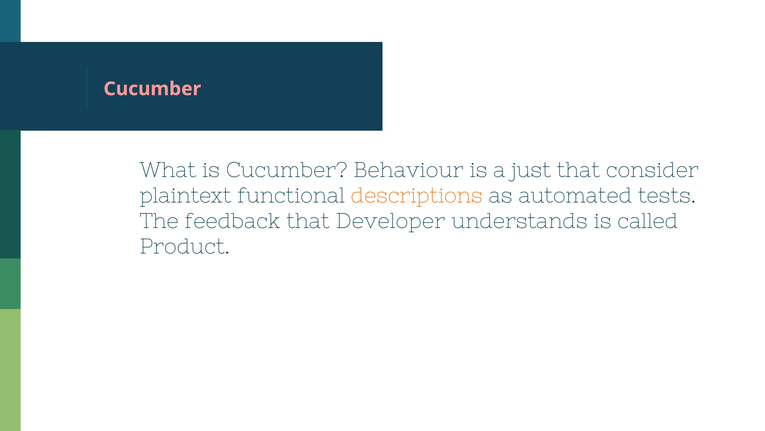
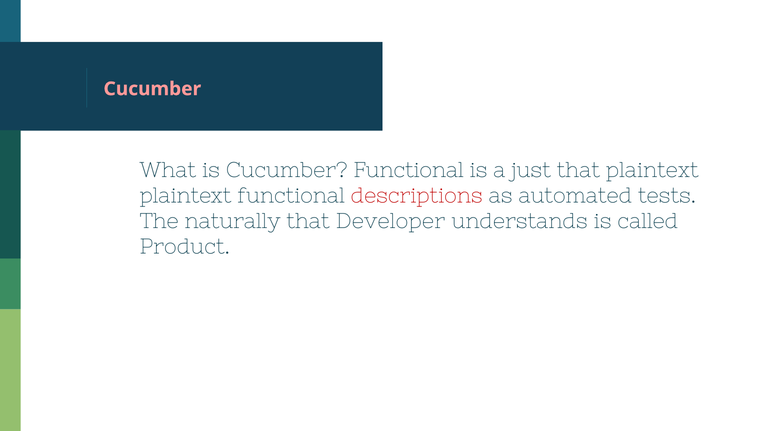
Cucumber Behaviour: Behaviour -> Functional
that consider: consider -> plaintext
descriptions colour: orange -> red
feedback: feedback -> naturally
